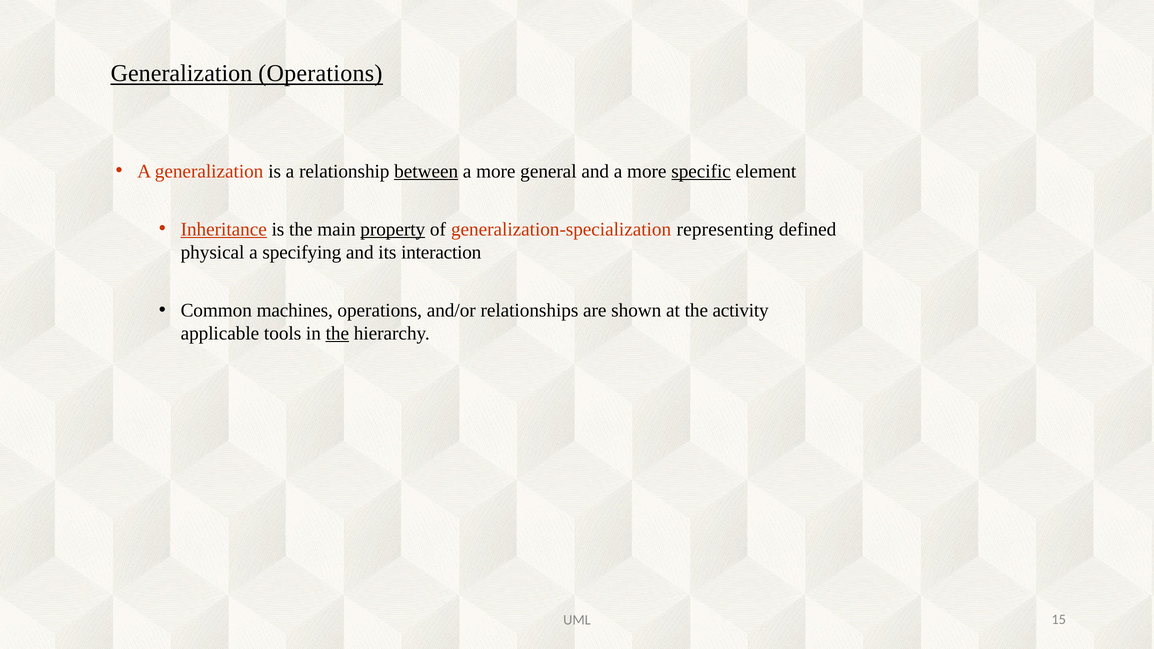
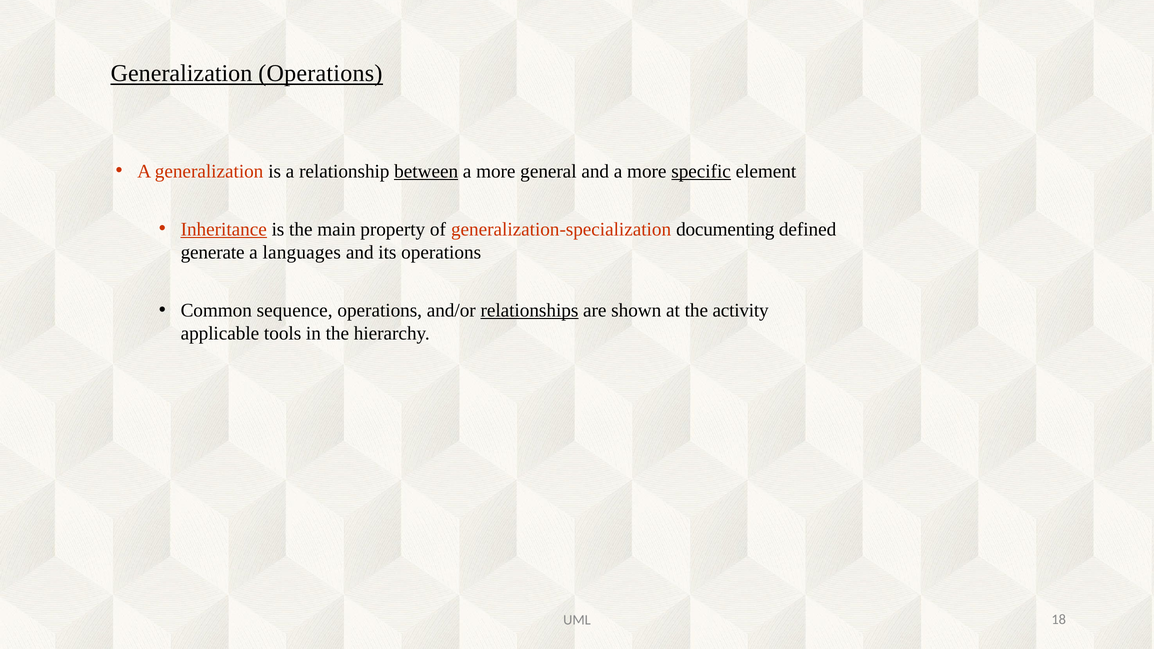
property underline: present -> none
representing: representing -> documenting
physical: physical -> generate
specifying: specifying -> languages
its interaction: interaction -> operations
machines: machines -> sequence
relationships underline: none -> present
the at (337, 333) underline: present -> none
15: 15 -> 18
